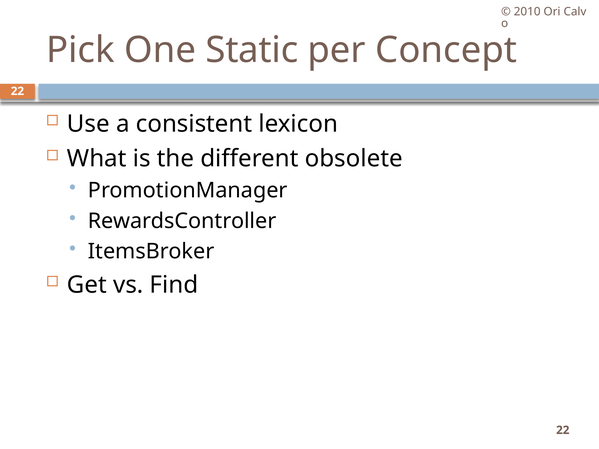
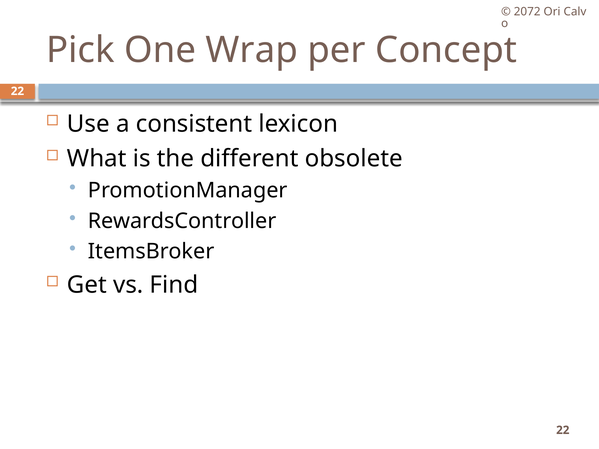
2010: 2010 -> 2072
Static: Static -> Wrap
